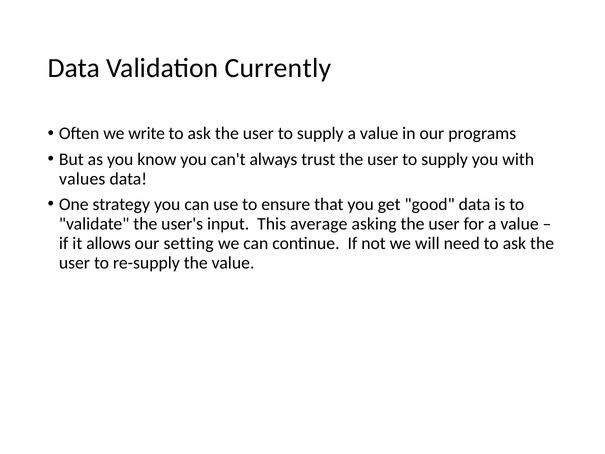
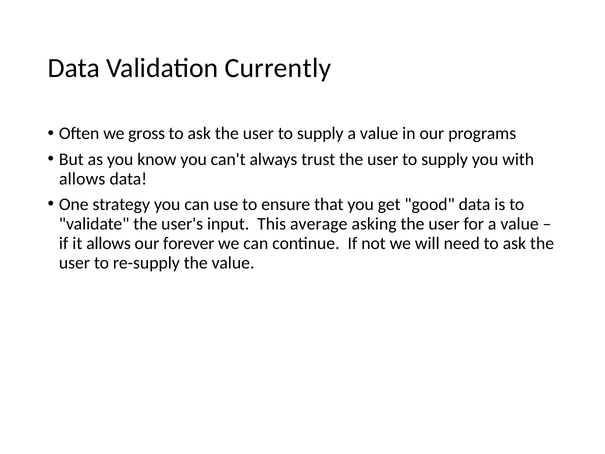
write: write -> gross
values at (82, 179): values -> allows
setting: setting -> forever
